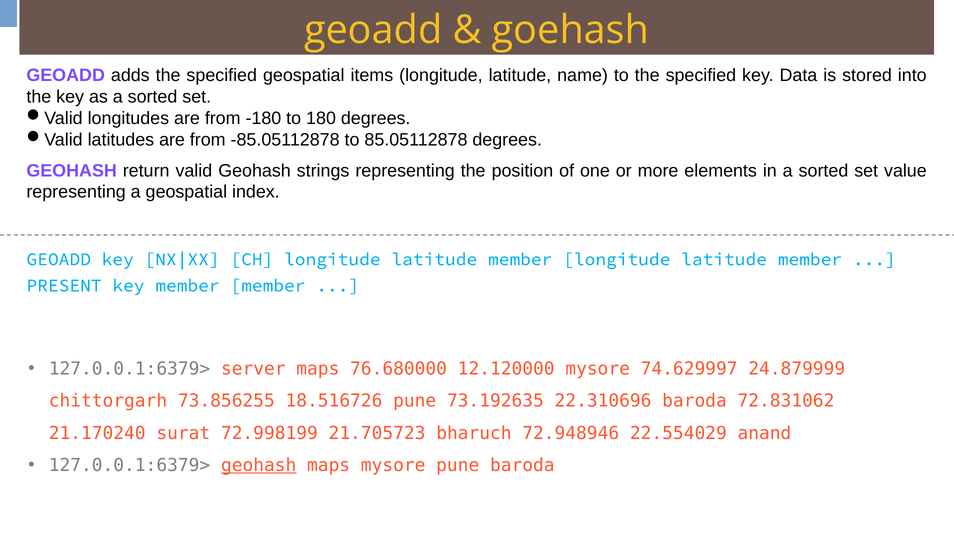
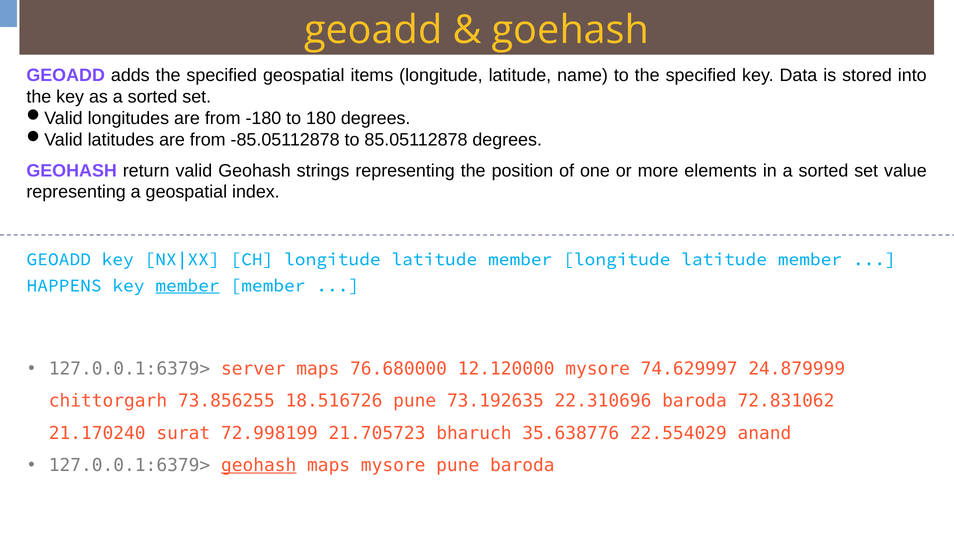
PRESENT: PRESENT -> HAPPENS
member at (187, 285) underline: none -> present
72.948946: 72.948946 -> 35.638776
